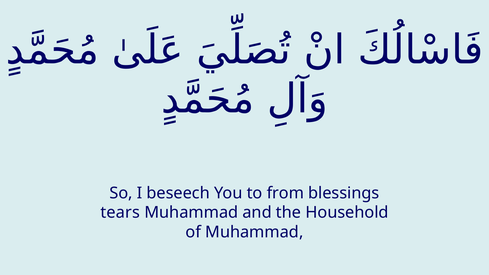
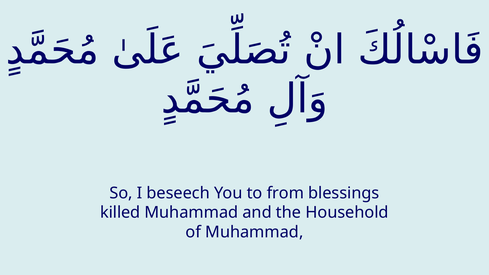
tears: tears -> killed
